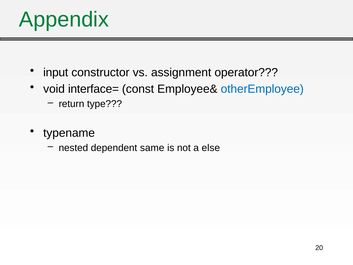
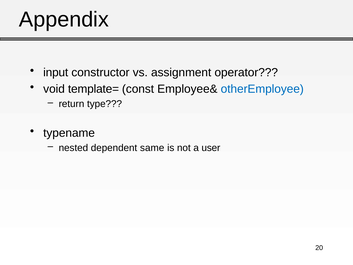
Appendix colour: green -> black
interface=: interface= -> template=
else: else -> user
